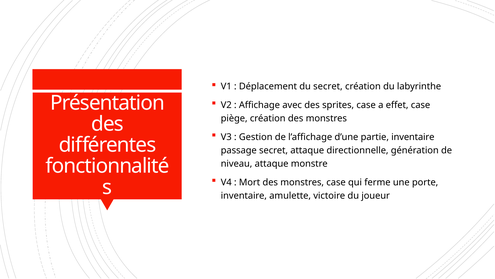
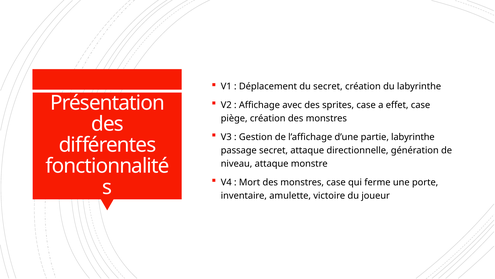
partie inventaire: inventaire -> labyrinthe
